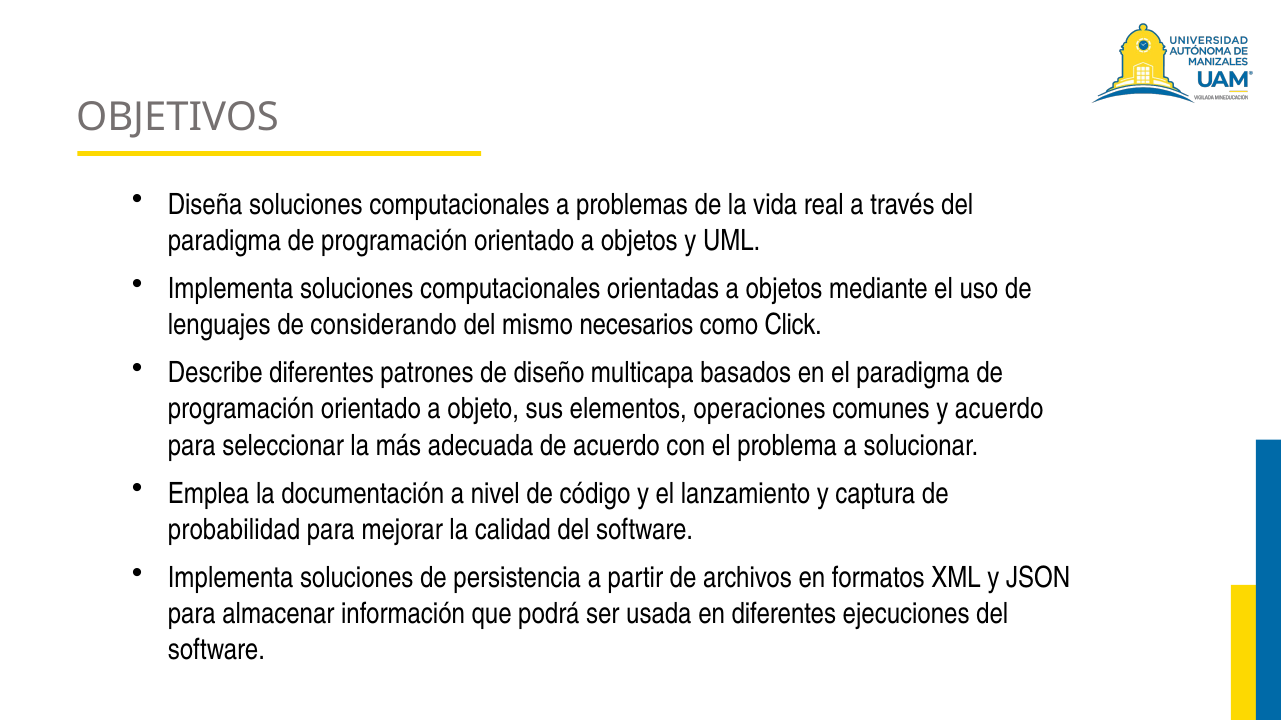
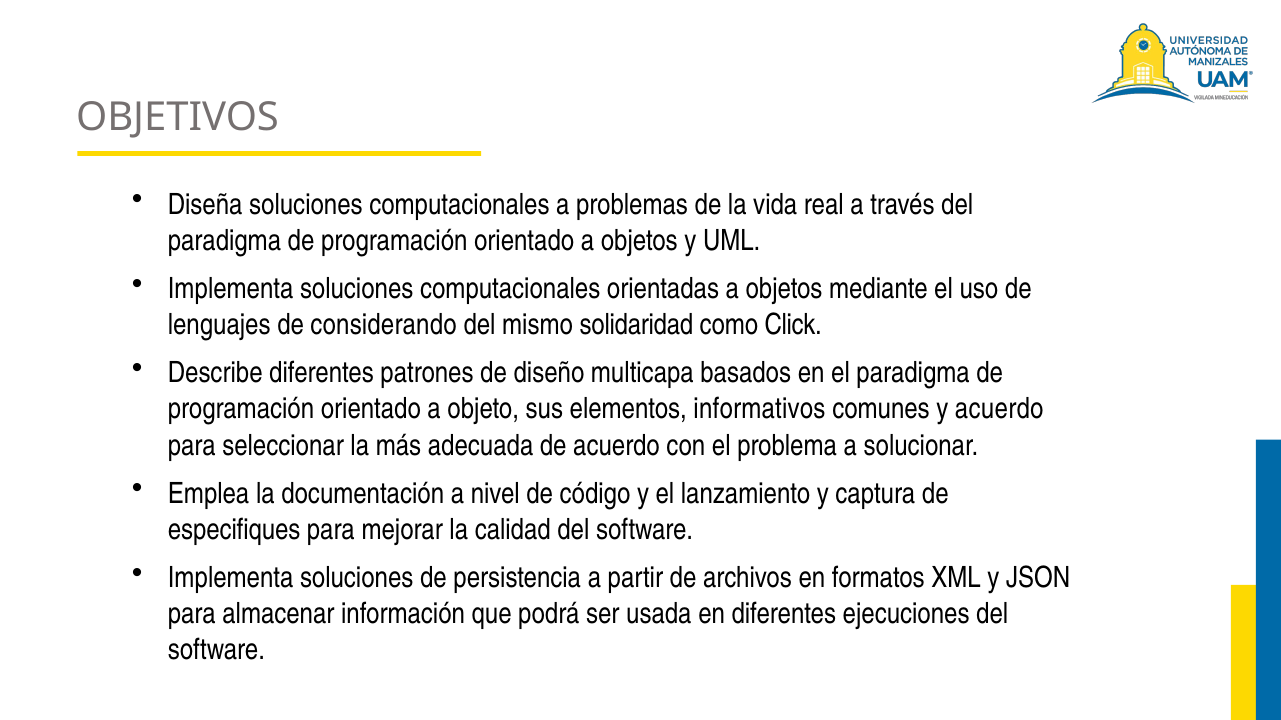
necesarios: necesarios -> solidaridad
operaciones: operaciones -> informativos
probabilidad: probabilidad -> especifiques
